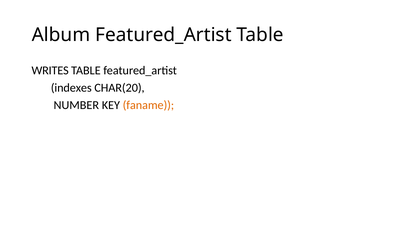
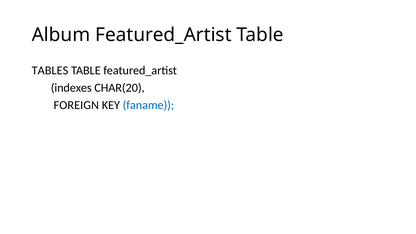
WRITES: WRITES -> TABLES
NUMBER: NUMBER -> FOREIGN
faname colour: orange -> blue
